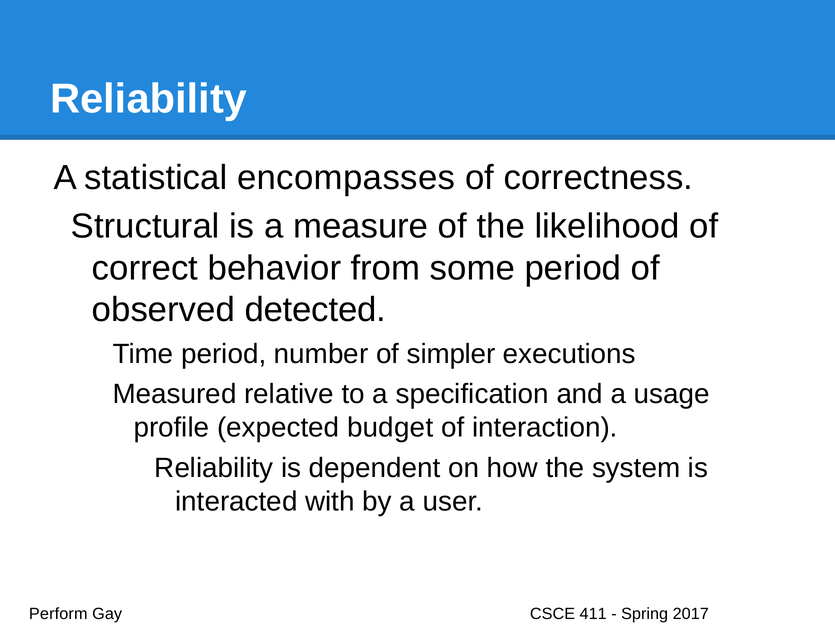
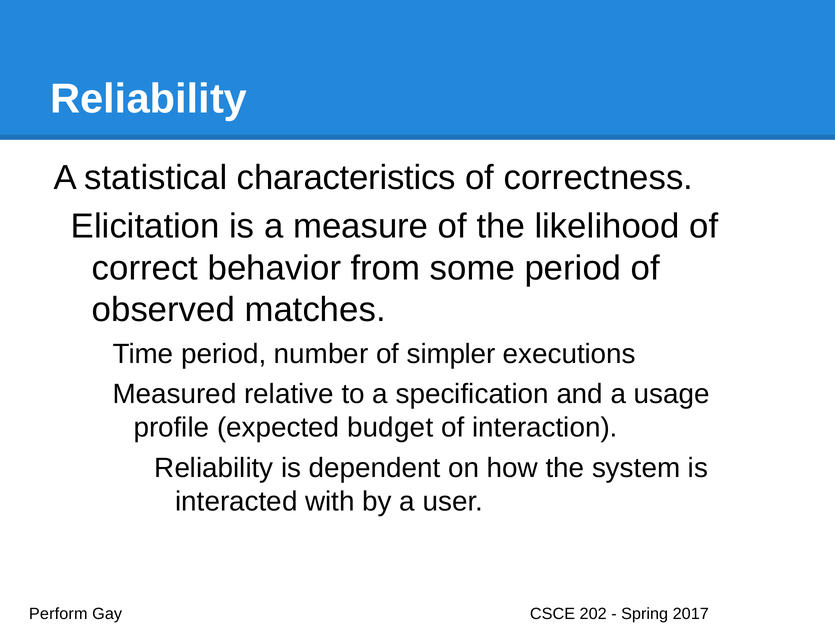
encompasses: encompasses -> characteristics
Structural: Structural -> Elicitation
detected: detected -> matches
411: 411 -> 202
